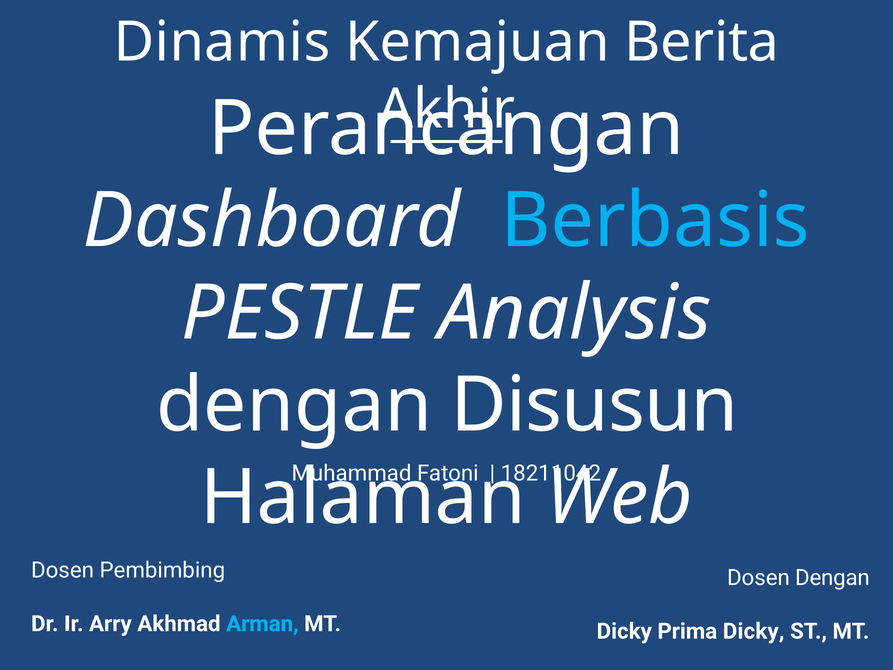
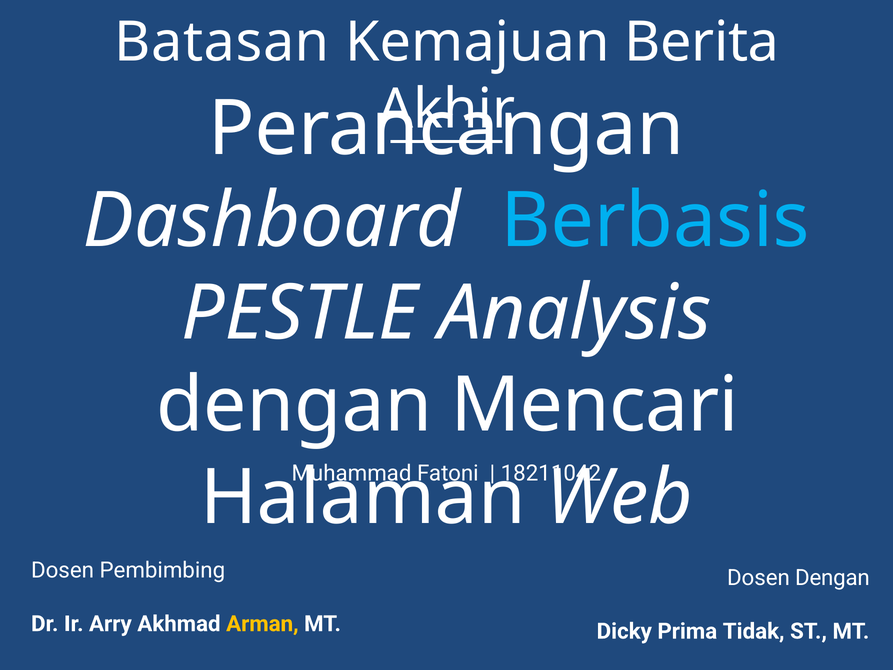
Dinamis: Dinamis -> Batasan
Disusun: Disusun -> Mencari
Arman colour: light blue -> yellow
Prima Dicky: Dicky -> Tidak
